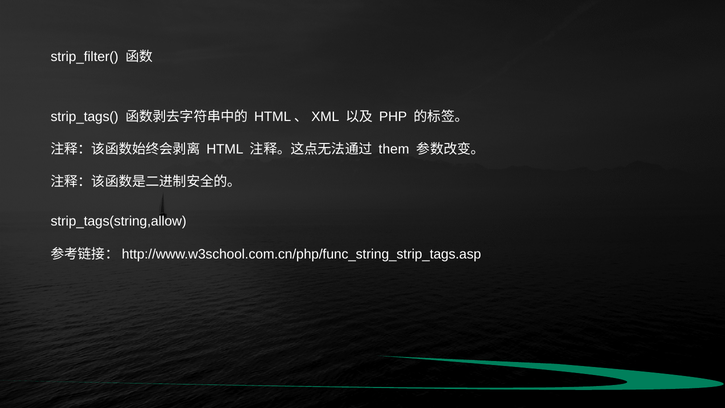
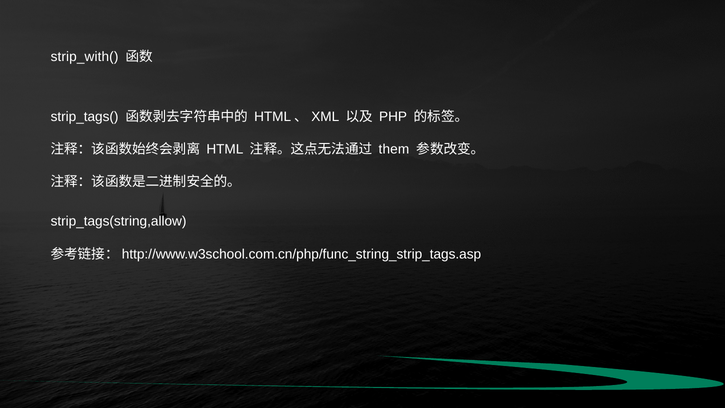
strip_filter(: strip_filter( -> strip_with(
